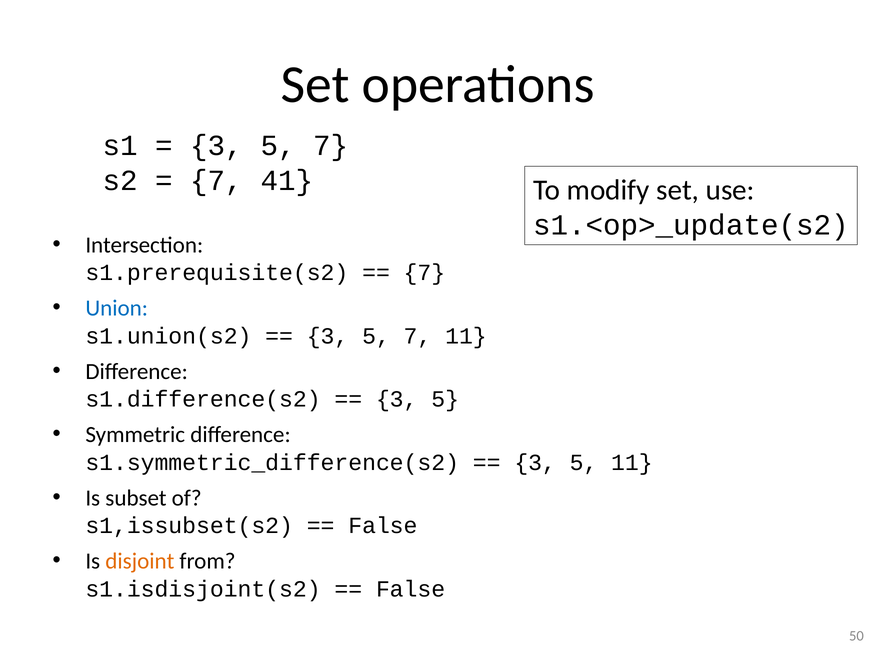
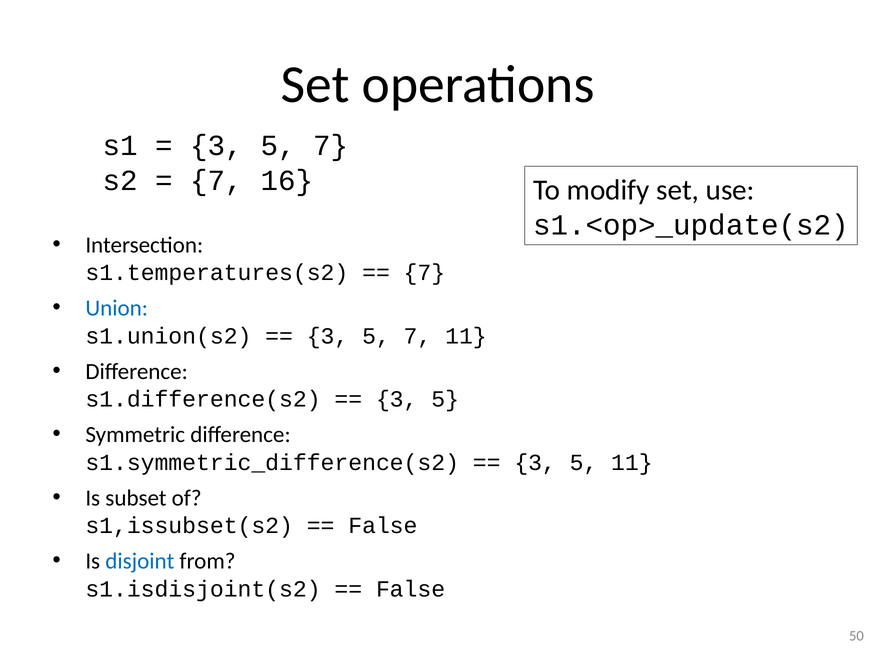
41: 41 -> 16
s1.prerequisite(s2: s1.prerequisite(s2 -> s1.temperatures(s2
disjoint colour: orange -> blue
